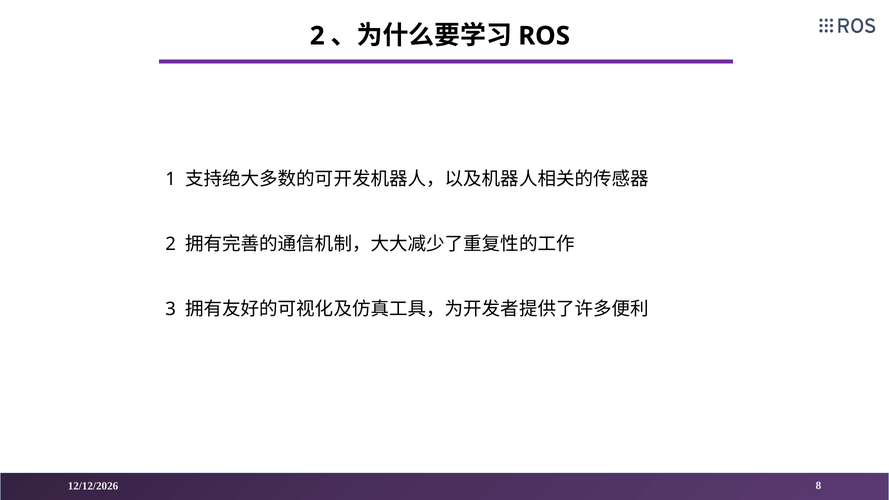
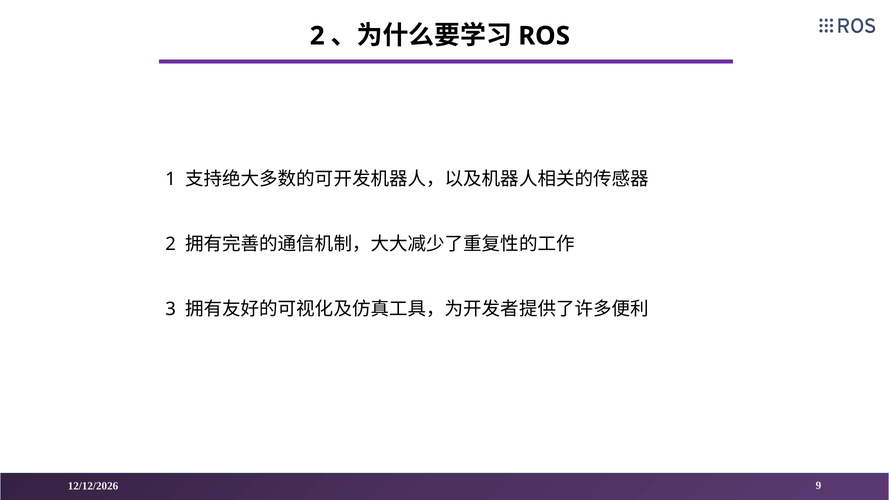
8: 8 -> 9
